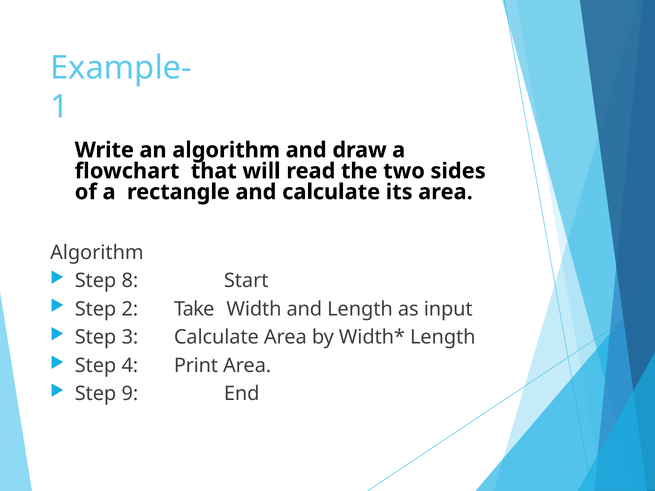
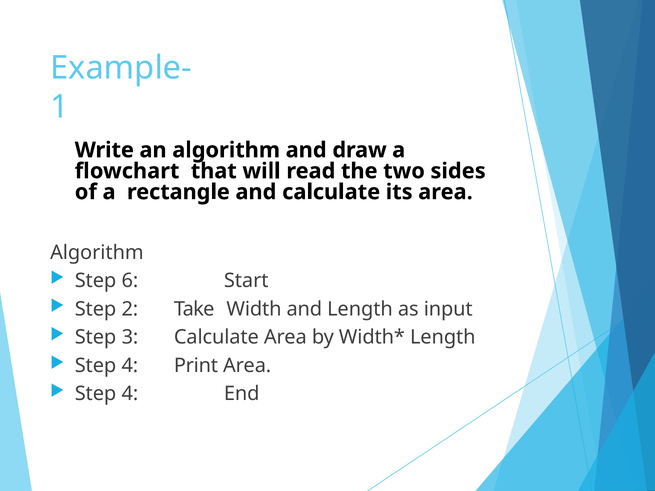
8: 8 -> 6
9 at (130, 394): 9 -> 4
